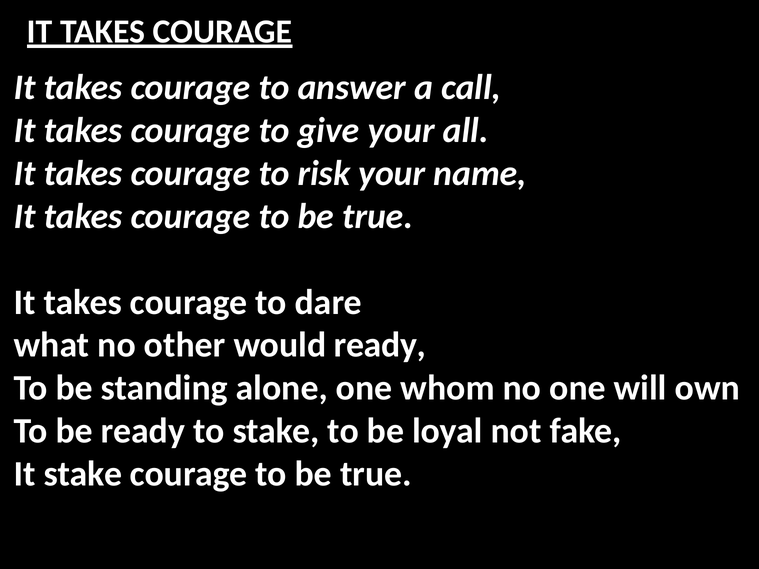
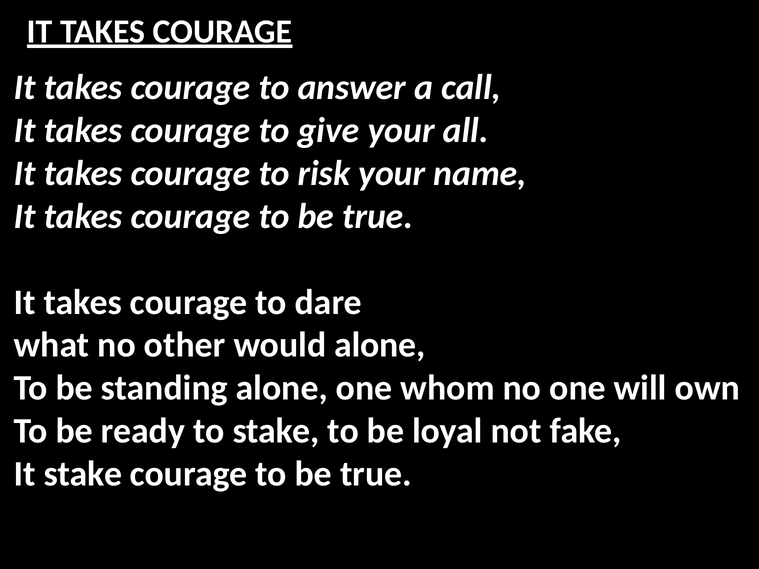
would ready: ready -> alone
